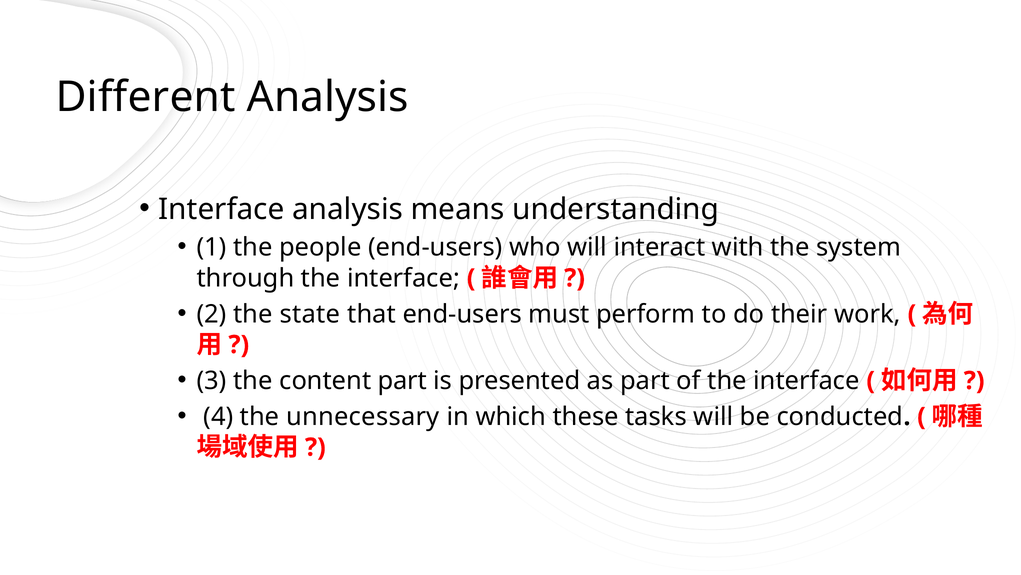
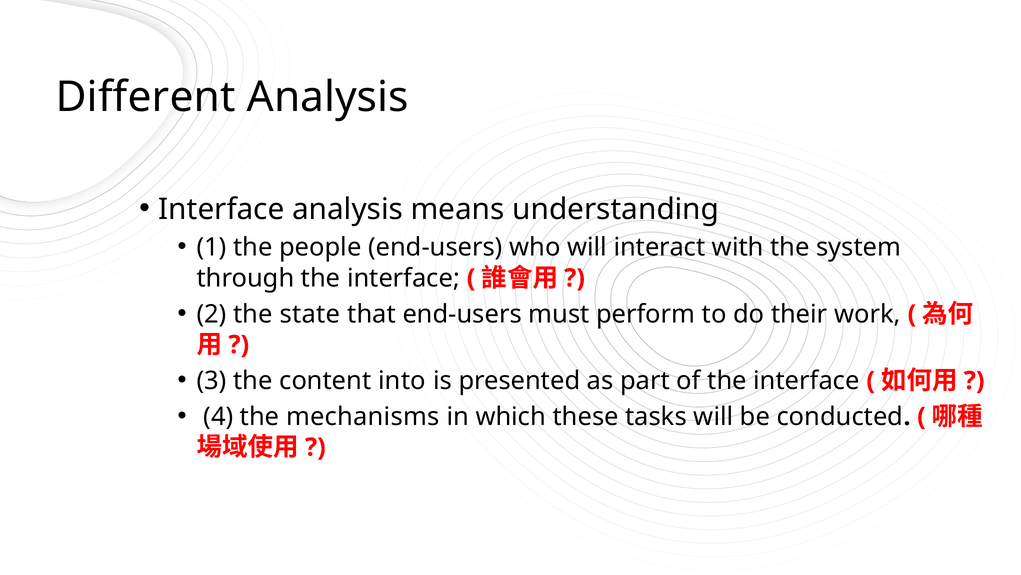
content part: part -> into
unnecessary: unnecessary -> mechanisms
